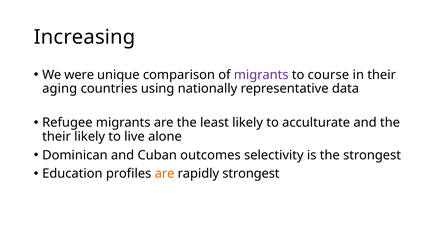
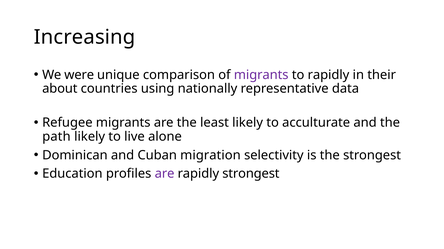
to course: course -> rapidly
aging: aging -> about
their at (57, 137): their -> path
outcomes: outcomes -> migration
are at (165, 174) colour: orange -> purple
